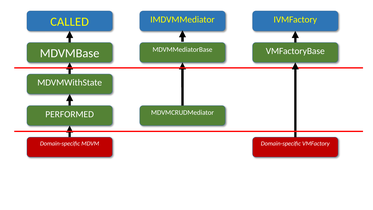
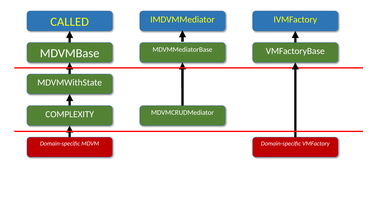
PERFORMED: PERFORMED -> COMPLEXITY
